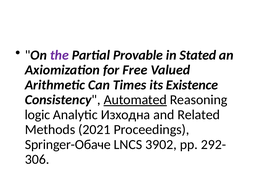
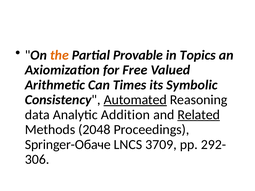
the colour: purple -> orange
Stated: Stated -> Topics
Existence: Existence -> Symbolic
logic: logic -> data
Изходна: Изходна -> Addition
Related underline: none -> present
2021: 2021 -> 2048
3902: 3902 -> 3709
